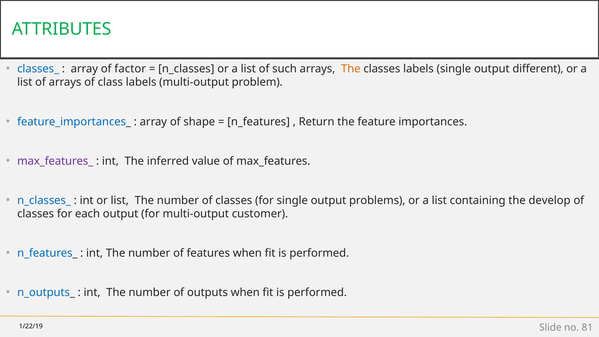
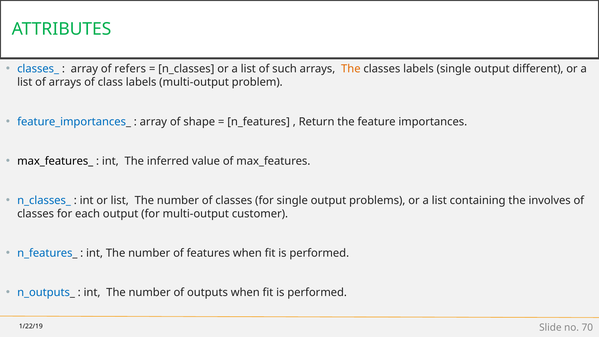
factor: factor -> refers
max_features_ colour: purple -> black
develop: develop -> involves
81: 81 -> 70
